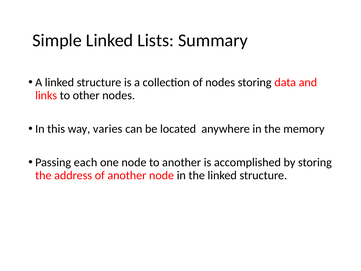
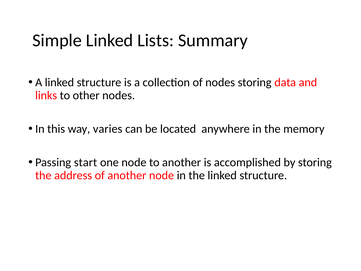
each: each -> start
